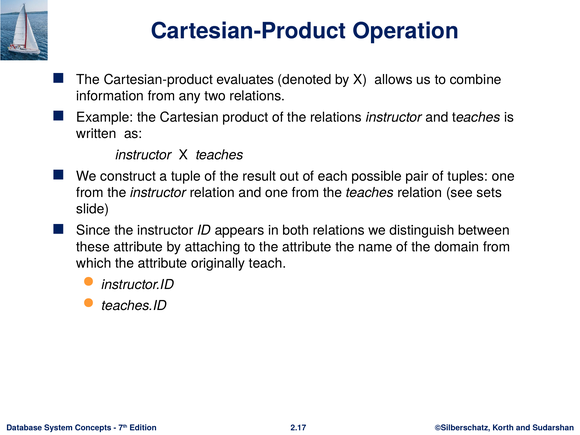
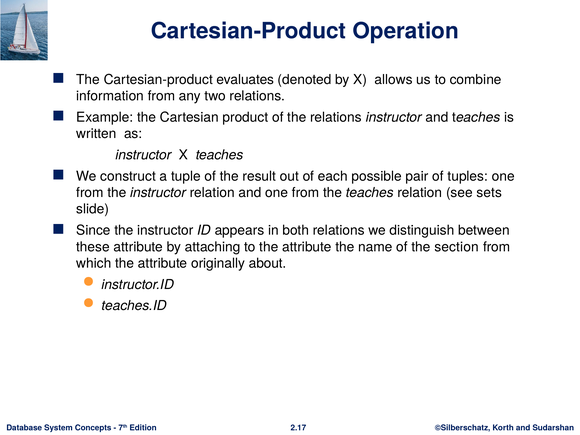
domain: domain -> section
teach: teach -> about
